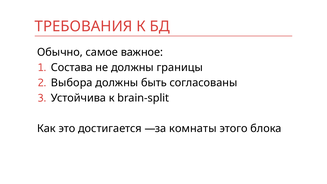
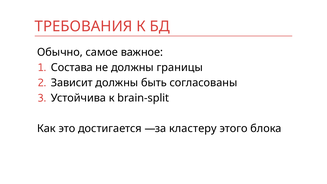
Выбора: Выбора -> Зависит
комнаты: комнаты -> кластеру
